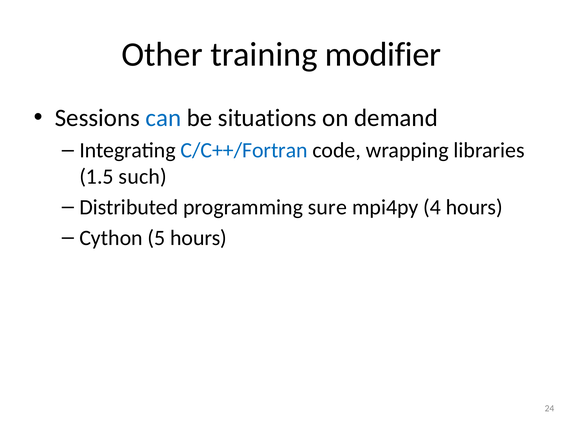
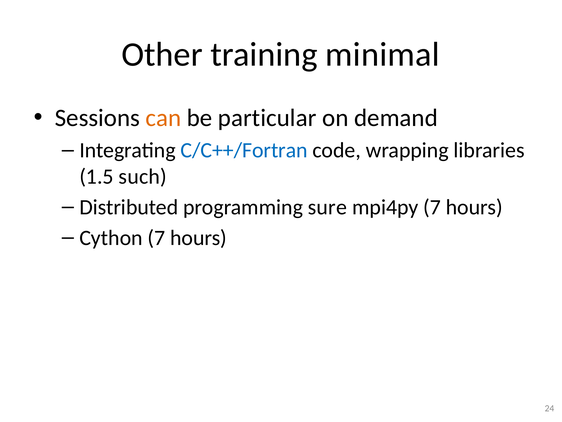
modifier: modifier -> minimal
can colour: blue -> orange
situations: situations -> particular
mpi4py 4: 4 -> 7
Cython 5: 5 -> 7
